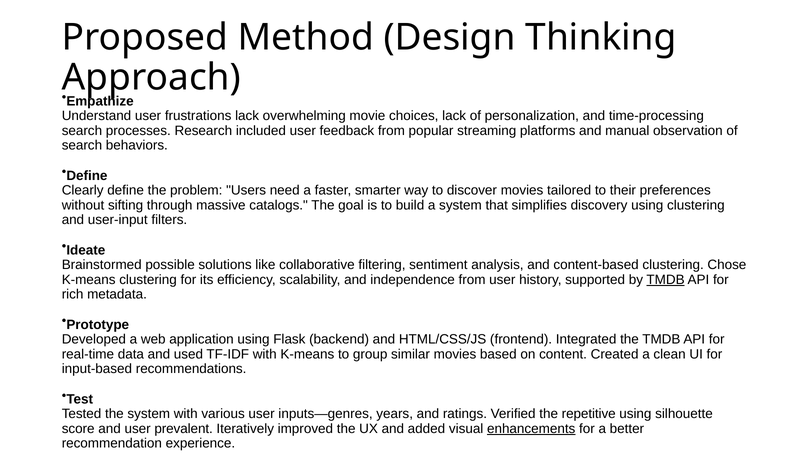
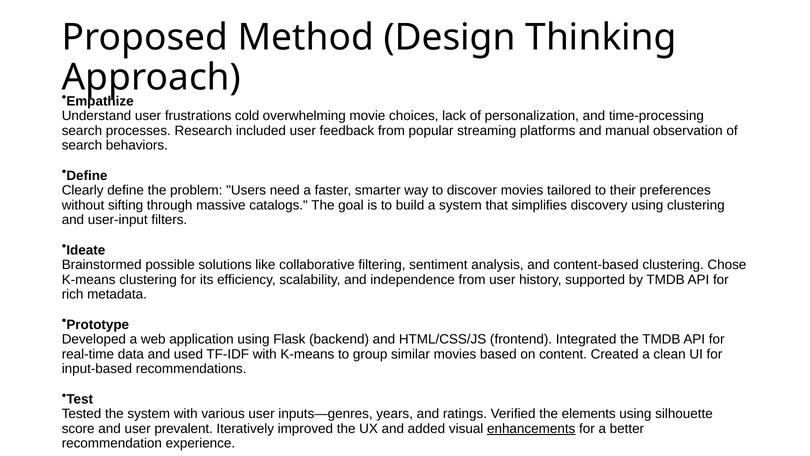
frustrations lack: lack -> cold
TMDB at (666, 279) underline: present -> none
repetitive: repetitive -> elements
